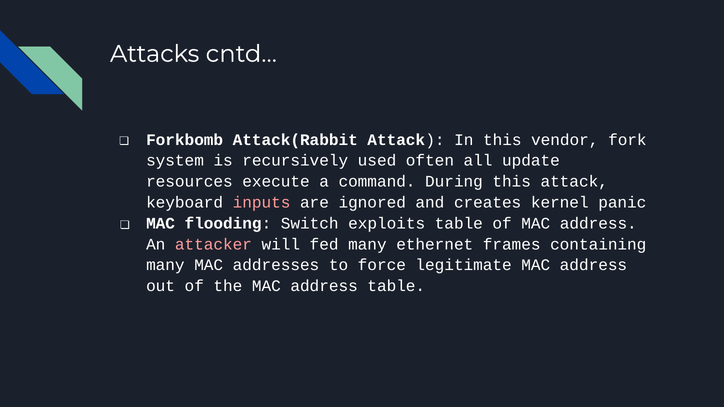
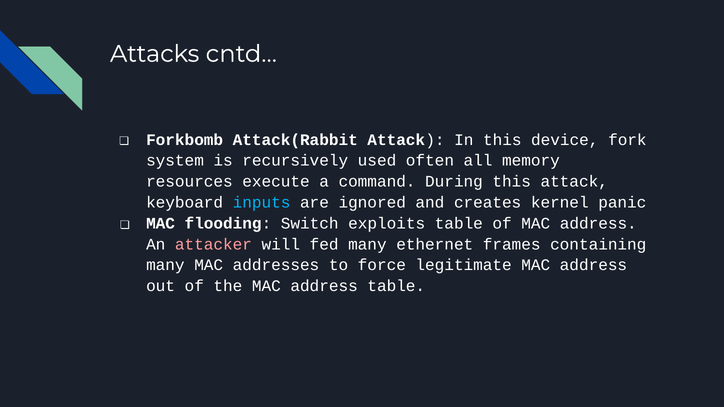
vendor: vendor -> device
update: update -> memory
inputs colour: pink -> light blue
